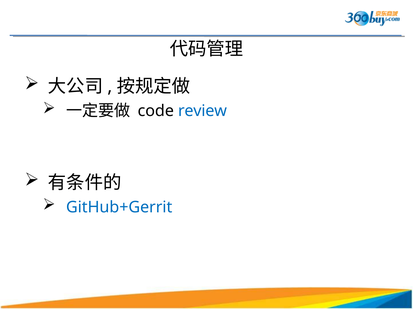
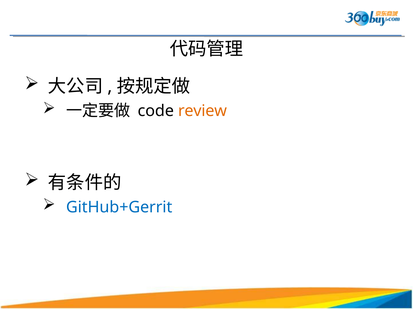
review colour: blue -> orange
